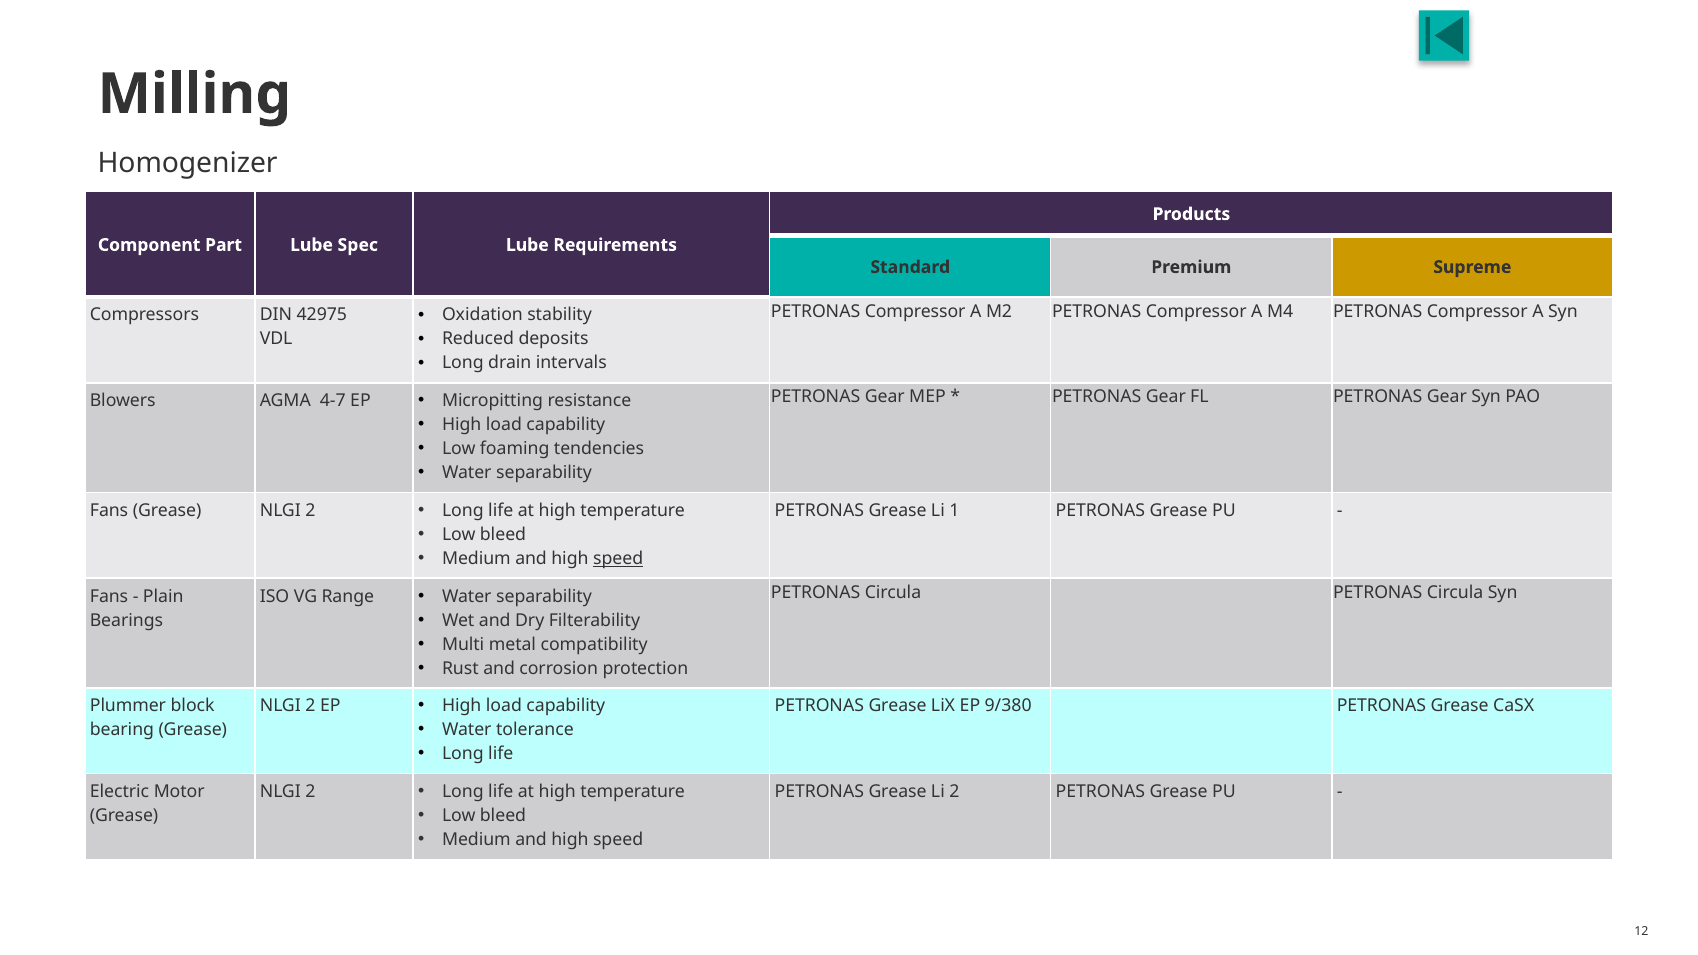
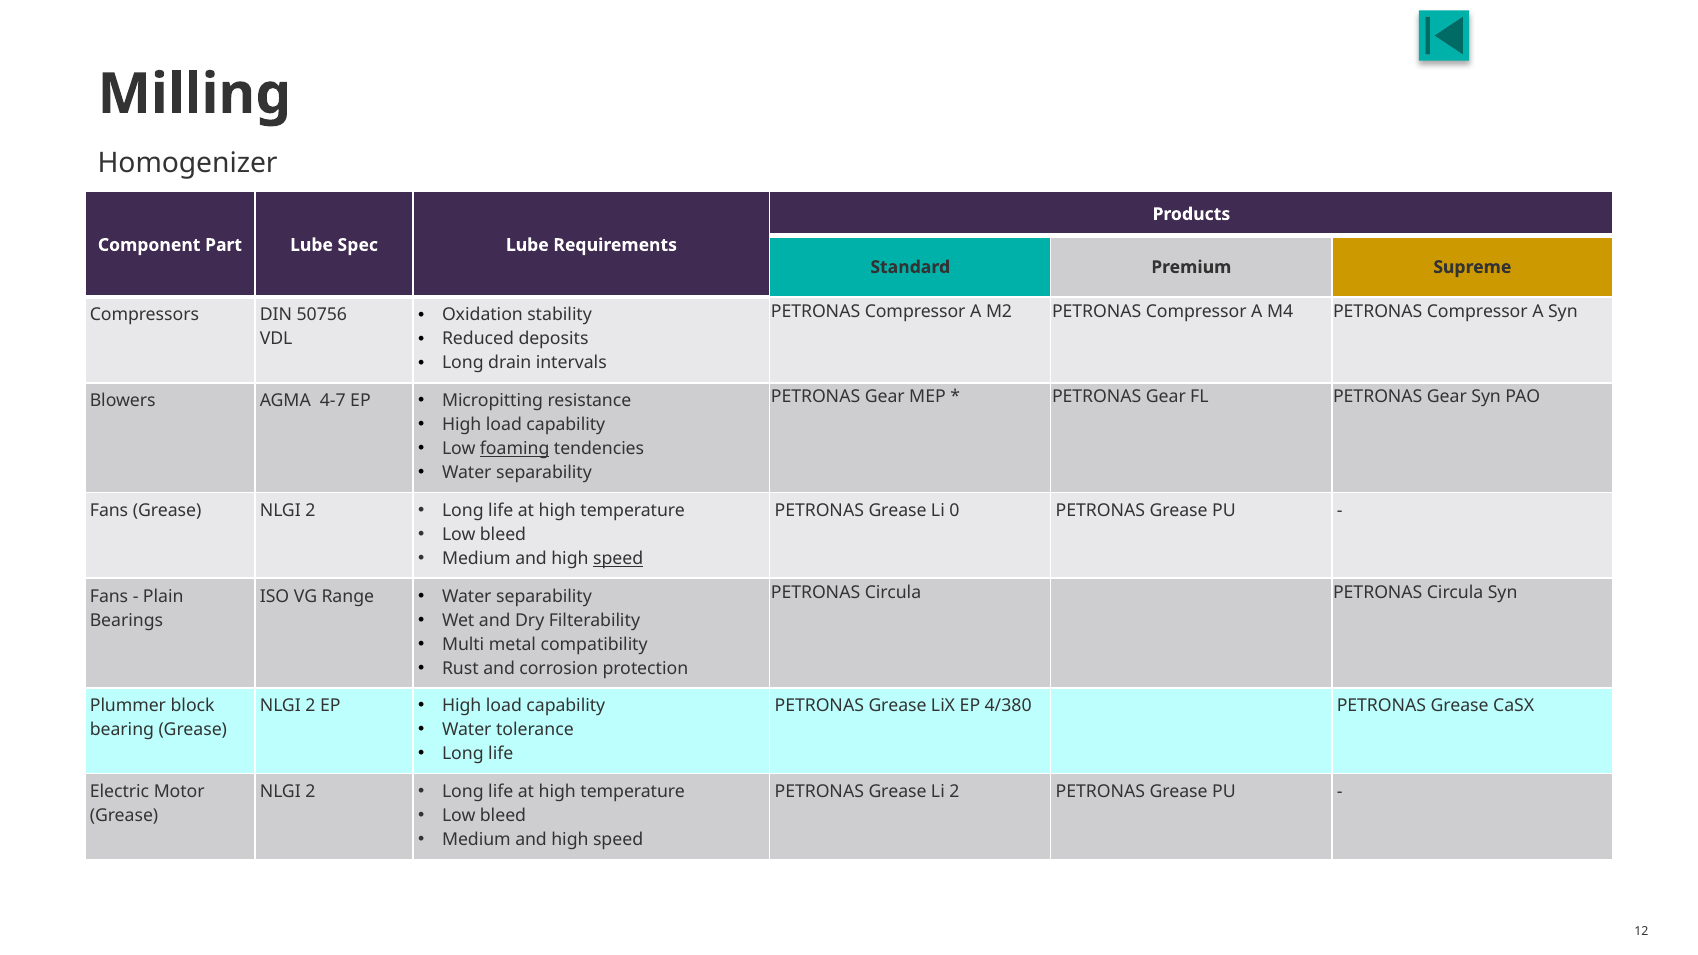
42975: 42975 -> 50756
foaming underline: none -> present
1: 1 -> 0
9/380: 9/380 -> 4/380
